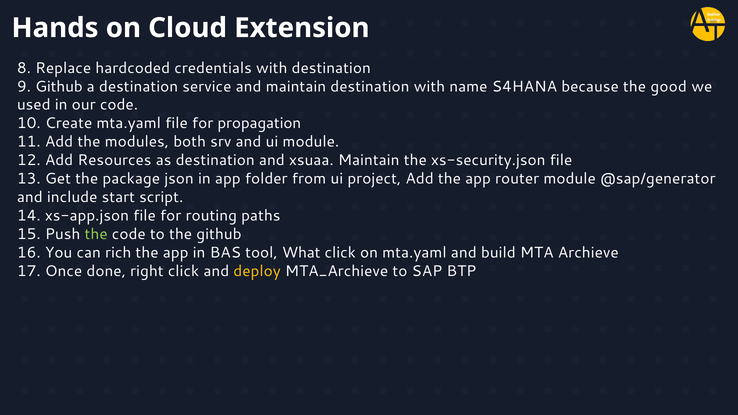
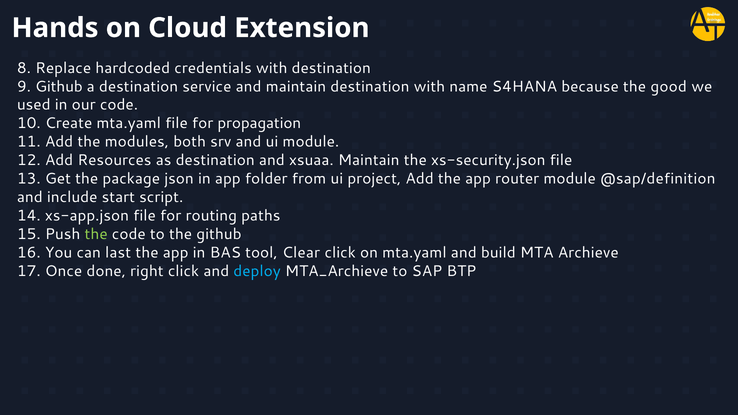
@sap/generator: @sap/generator -> @sap/definition
rich: rich -> last
What: What -> Clear
deploy colour: yellow -> light blue
